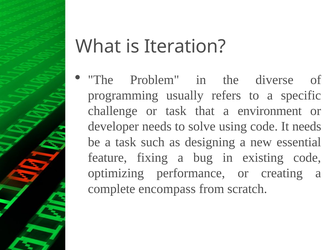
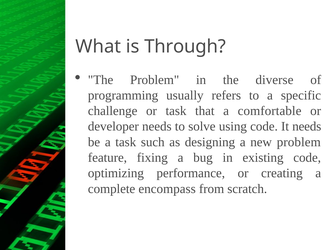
Iteration: Iteration -> Through
environment: environment -> comfortable
new essential: essential -> problem
